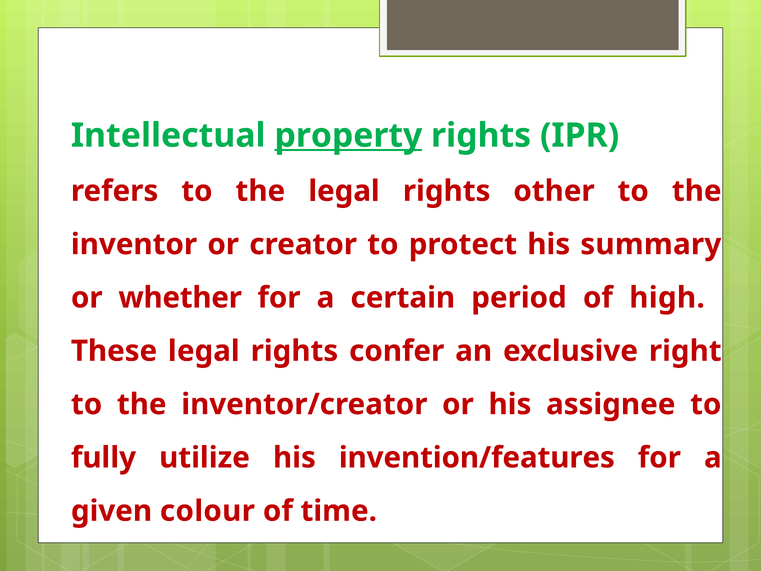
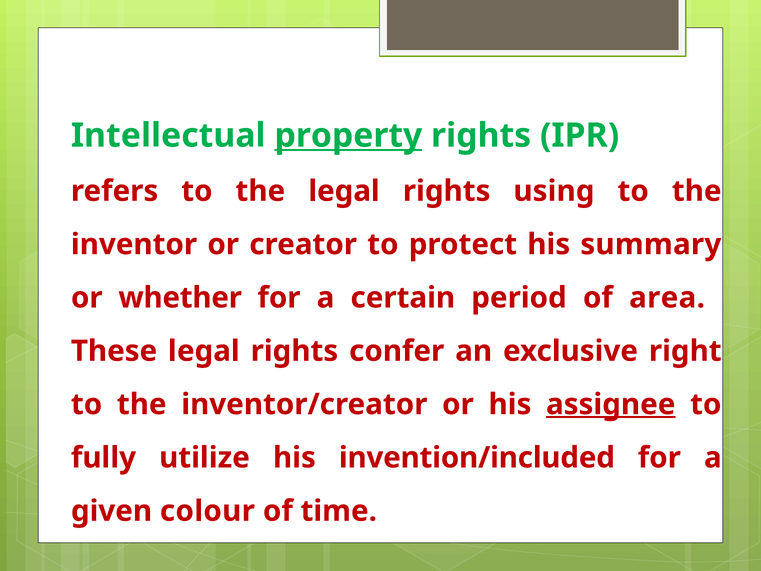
other: other -> using
high: high -> area
assignee underline: none -> present
invention/features: invention/features -> invention/included
